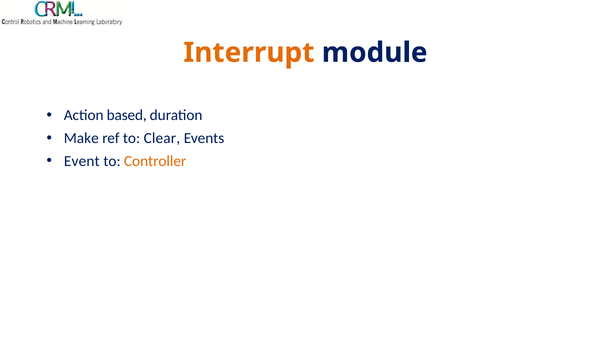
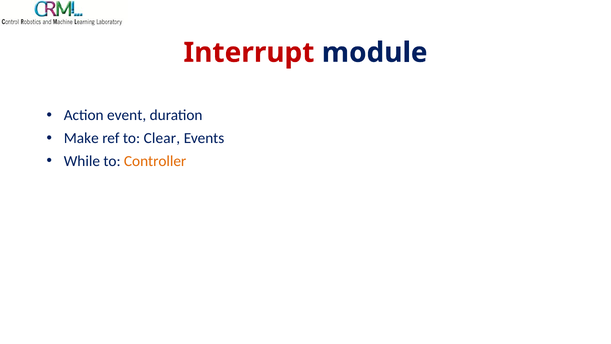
Interrupt colour: orange -> red
based: based -> event
Event: Event -> While
